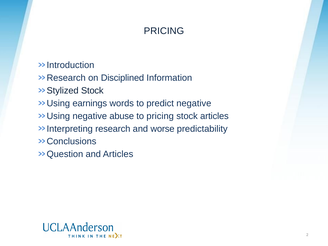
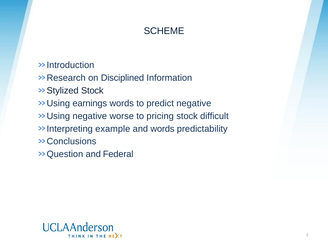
PRICING at (164, 31): PRICING -> SCHEME
abuse: abuse -> worse
stock articles: articles -> difficult
research: research -> example
and worse: worse -> words
and Articles: Articles -> Federal
